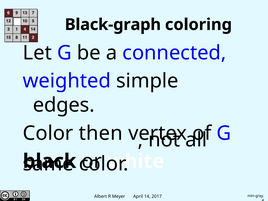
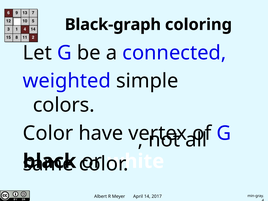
edges: edges -> colors
then: then -> have
